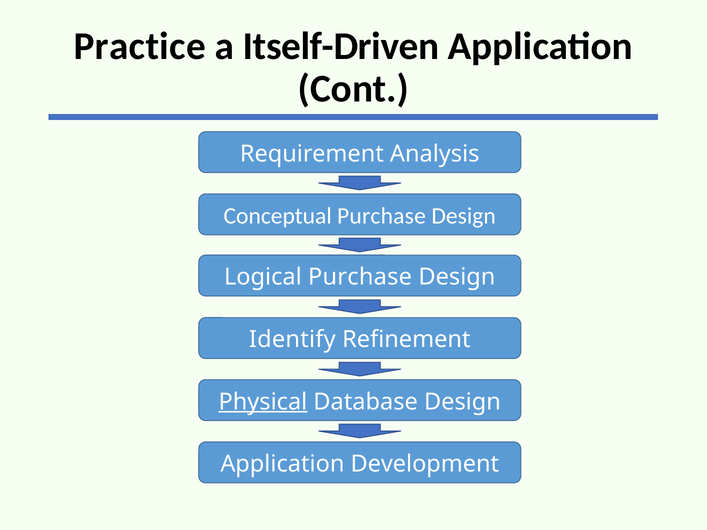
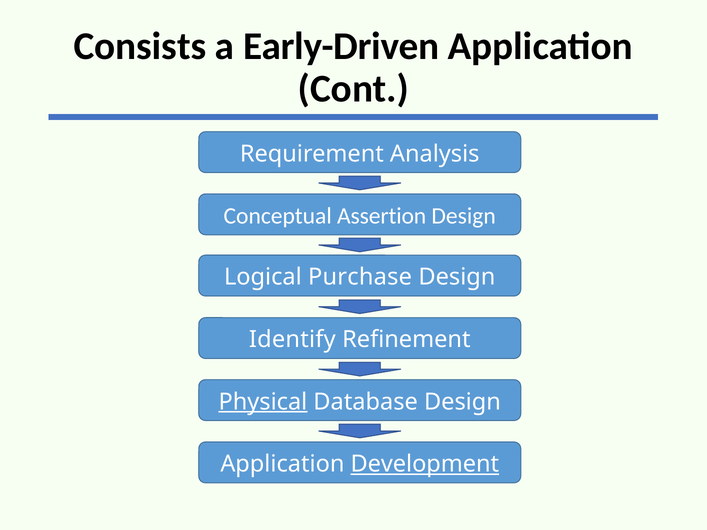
Practice: Practice -> Consists
Itself-Driven: Itself-Driven -> Early-Driven
Conceptual Purchase: Purchase -> Assertion
Development underline: none -> present
